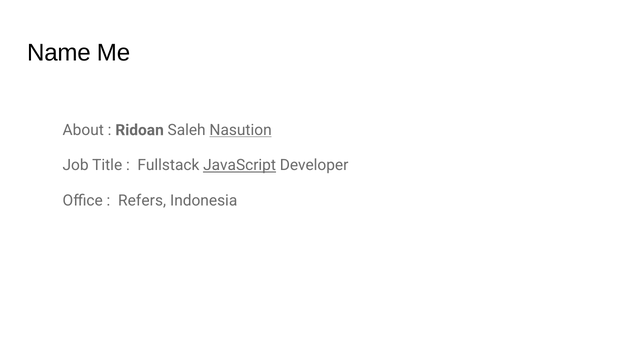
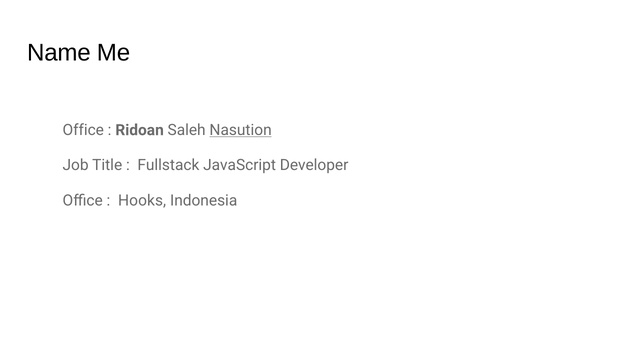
About at (83, 130): About -> Office
JavaScript underline: present -> none
Refers: Refers -> Hooks
